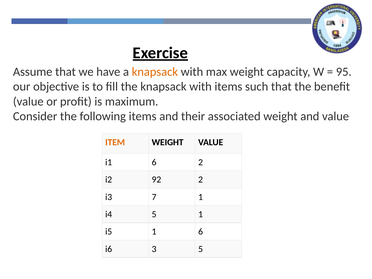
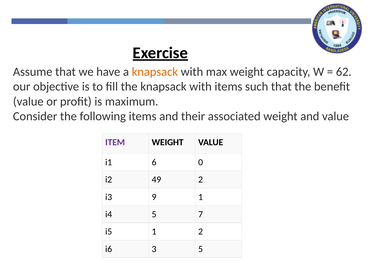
95: 95 -> 62
ITEM colour: orange -> purple
6 2: 2 -> 0
92: 92 -> 49
7: 7 -> 9
5 1: 1 -> 7
1 6: 6 -> 2
